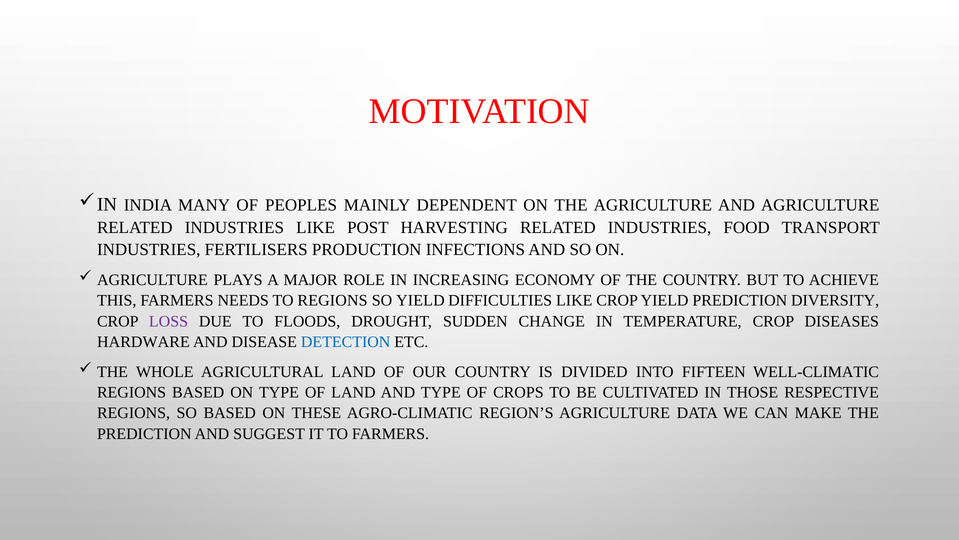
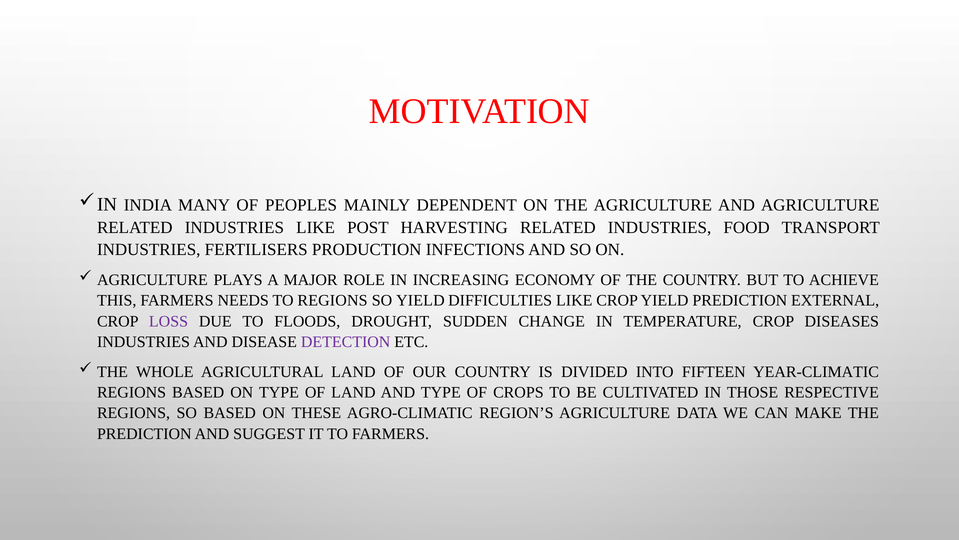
DIVERSITY: DIVERSITY -> EXTERNAL
HARDWARE at (143, 342): HARDWARE -> INDUSTRIES
DETECTION colour: blue -> purple
WELL-CLIMATIC: WELL-CLIMATIC -> YEAR-CLIMATIC
